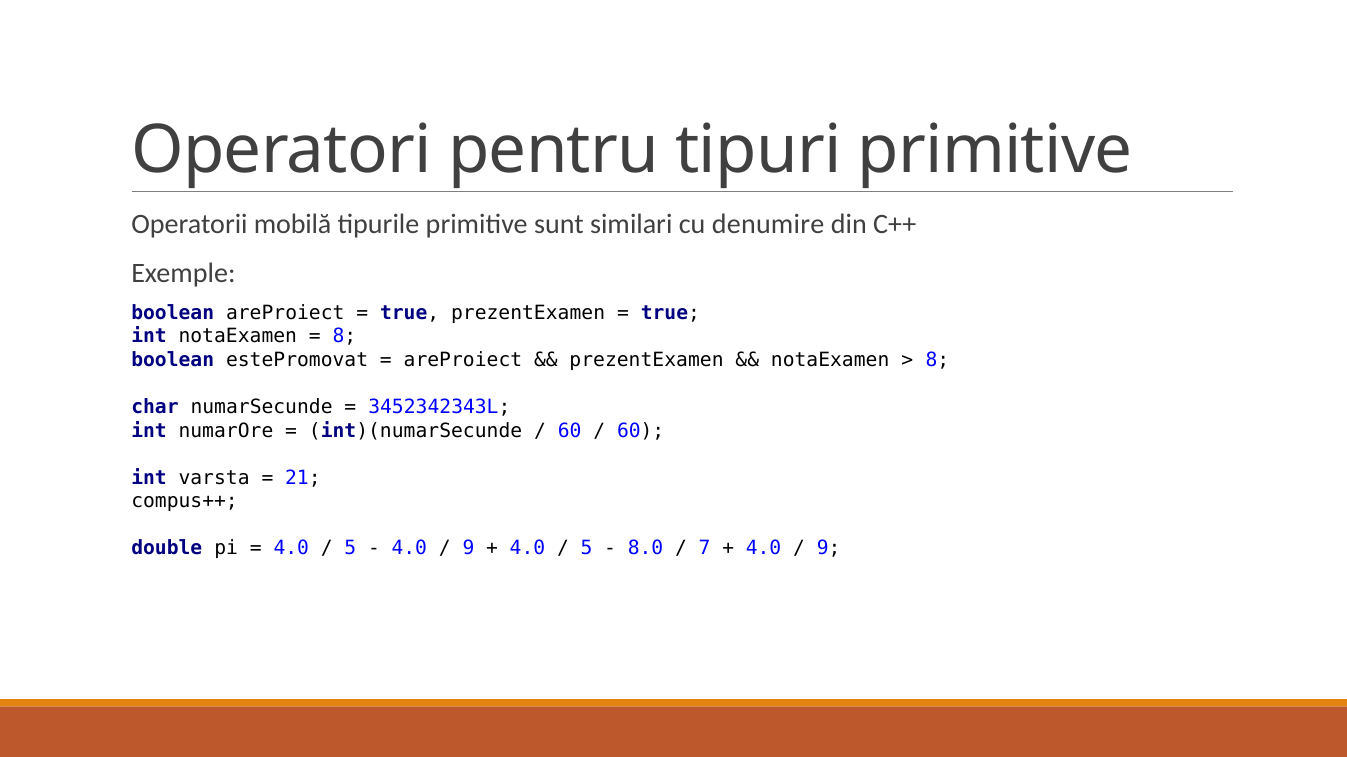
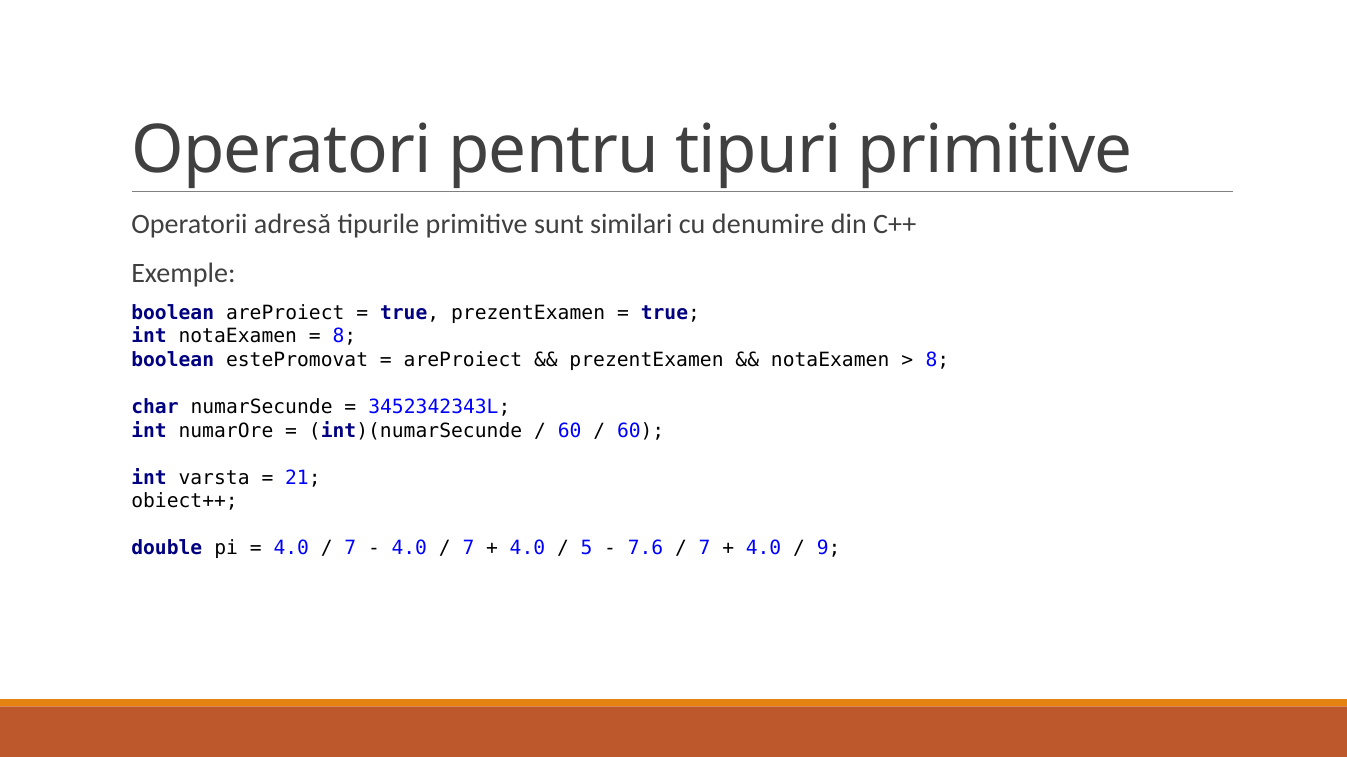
mobilă: mobilă -> adresă
compus++: compus++ -> obiect++
5 at (350, 549): 5 -> 7
9 at (468, 549): 9 -> 7
8.0: 8.0 -> 7.6
